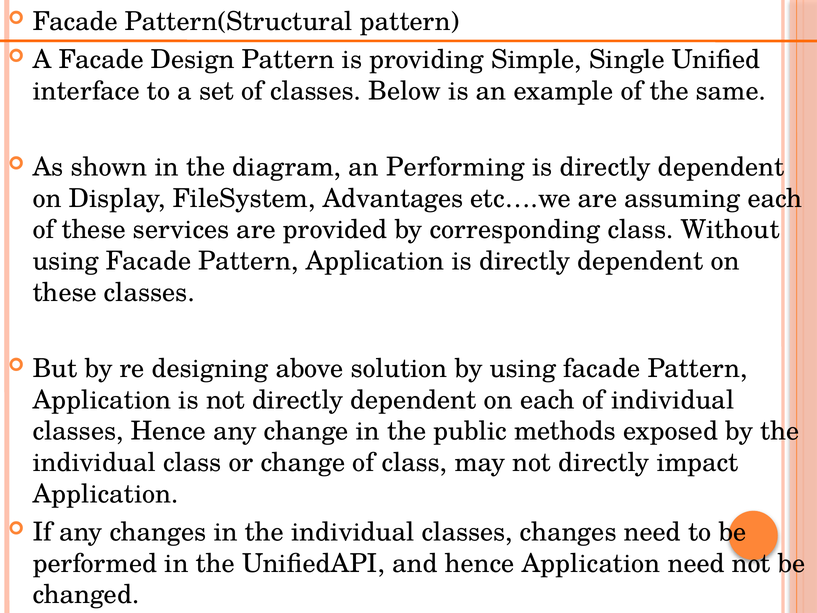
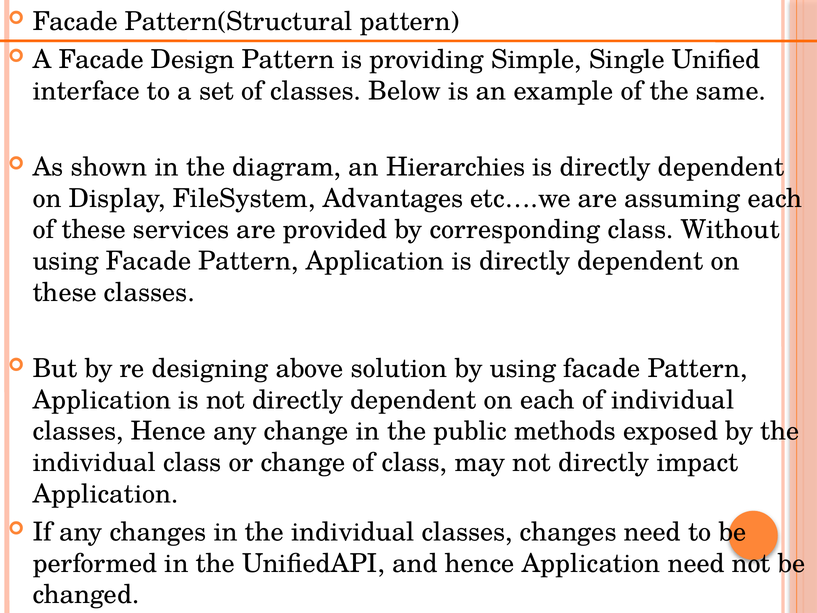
Performing: Performing -> Hierarchies
